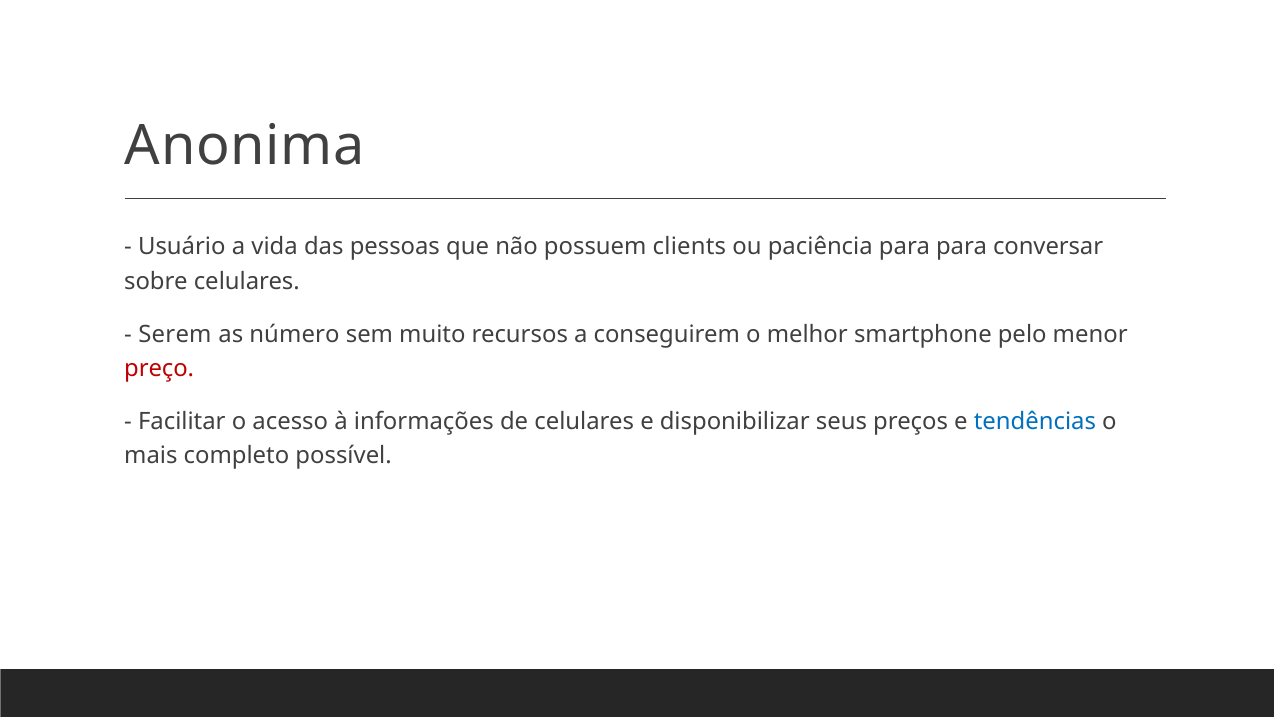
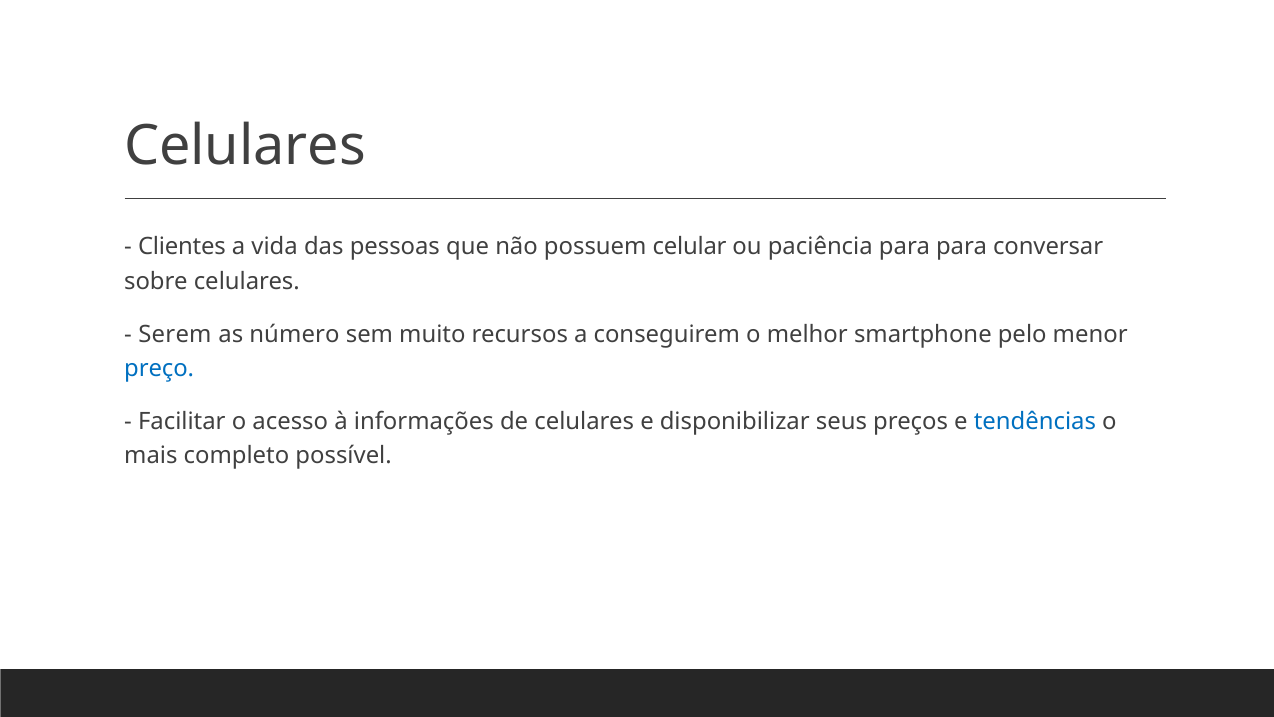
Anonima at (245, 146): Anonima -> Celulares
Usuário: Usuário -> Clientes
clients: clients -> celular
preço colour: red -> blue
